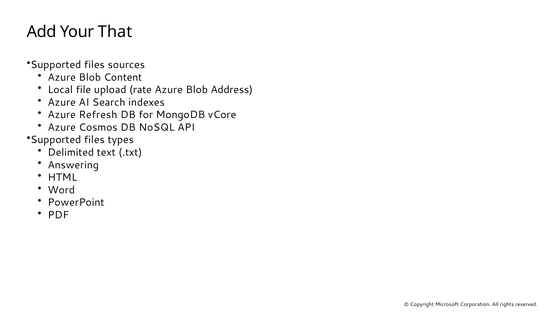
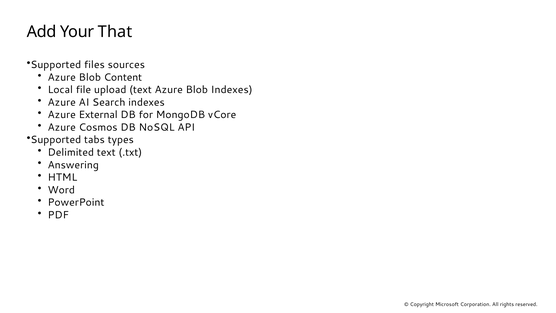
upload rate: rate -> text
Blob Address: Address -> Indexes
Refresh: Refresh -> External
files at (94, 140): files -> tabs
